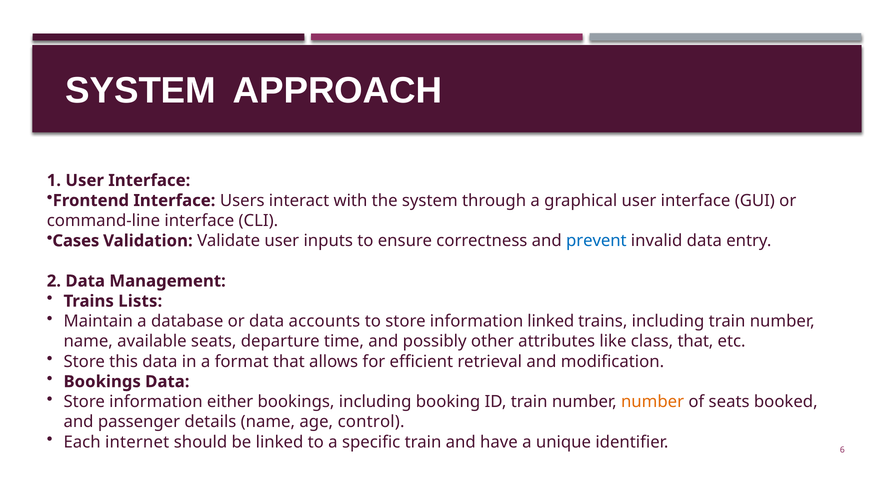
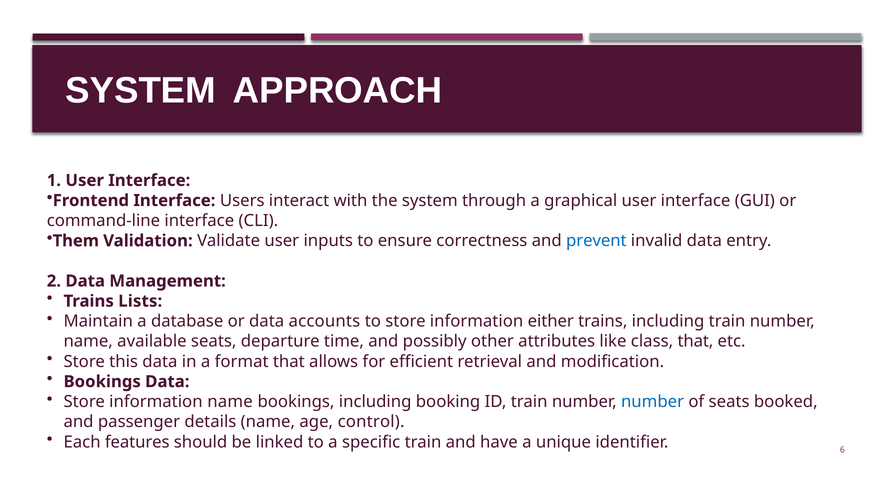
Cases: Cases -> Them
information linked: linked -> either
information either: either -> name
number at (653, 402) colour: orange -> blue
internet: internet -> features
